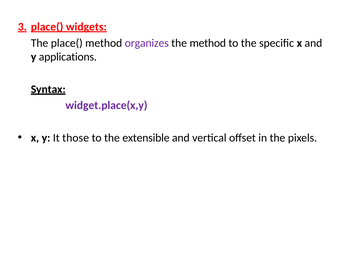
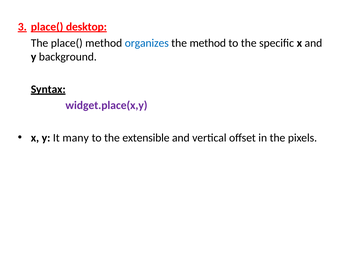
widgets: widgets -> desktop
organizes colour: purple -> blue
applications: applications -> background
those: those -> many
